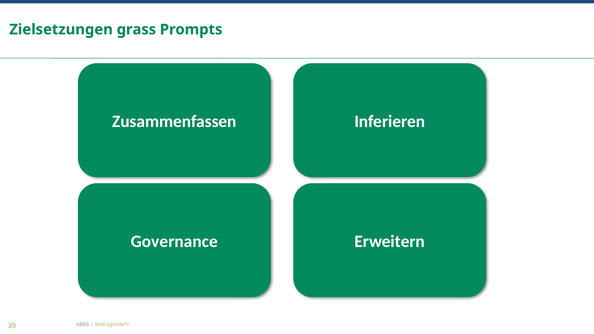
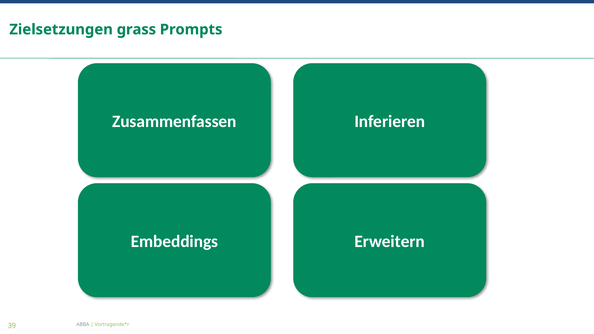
Governance: Governance -> Embeddings
